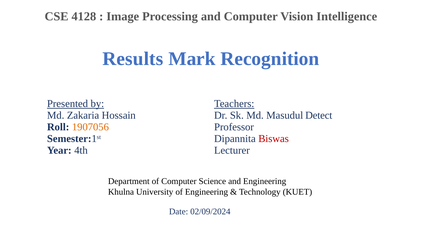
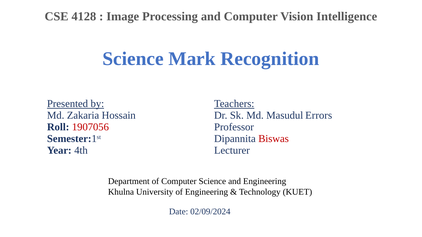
Results at (133, 59): Results -> Science
Detect: Detect -> Errors
1907056 colour: orange -> red
